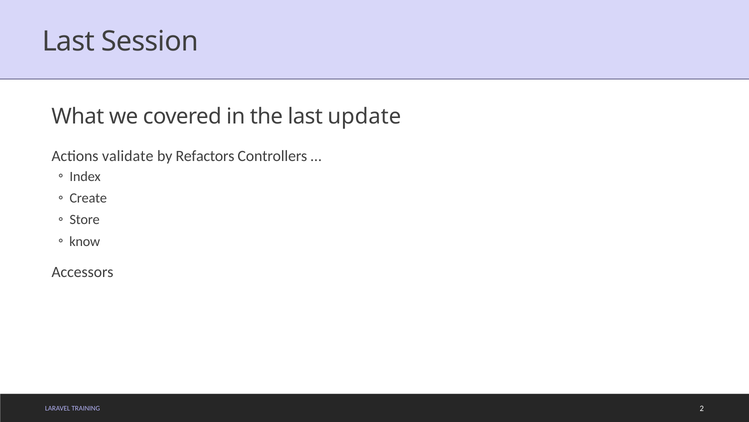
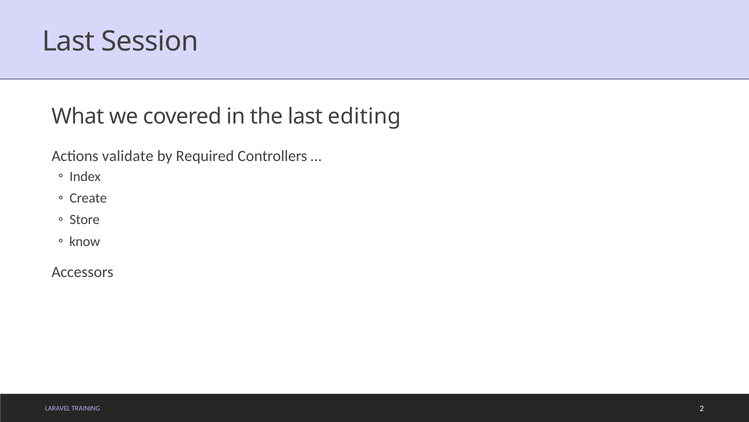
update: update -> editing
Refactors: Refactors -> Required
